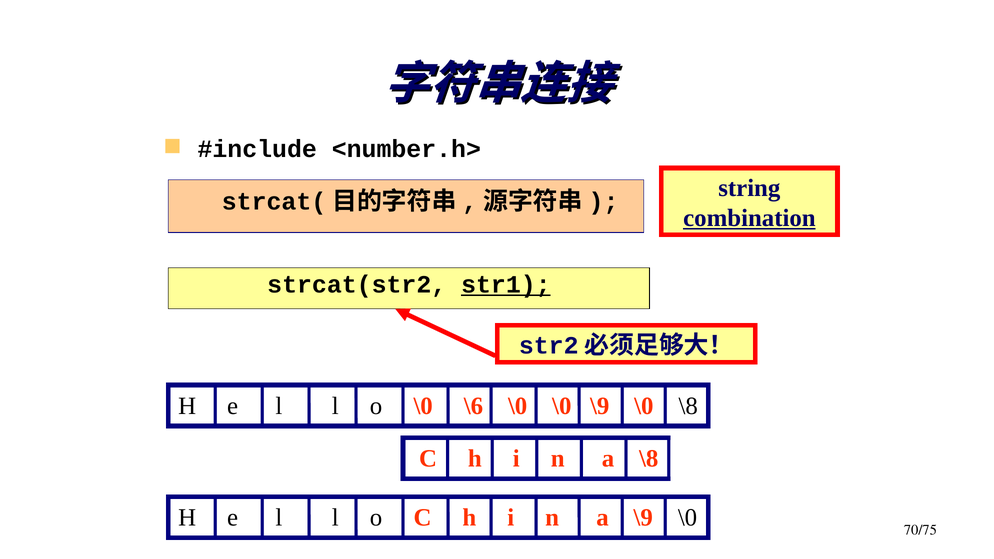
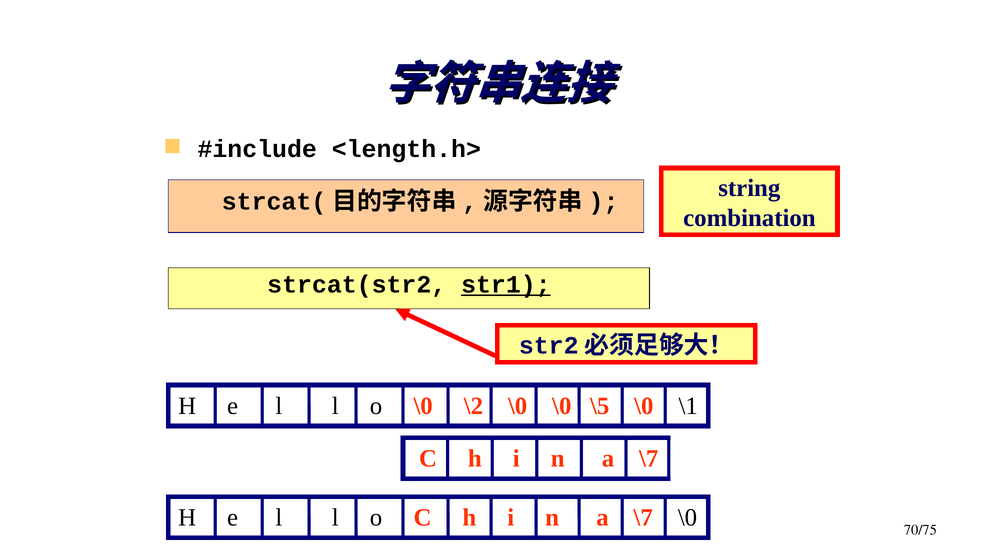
<number.h>: <number.h> -> <length.h>
combination underline: present -> none
\6: \6 -> \2
\0 \9: \9 -> \5
\0 \8: \8 -> \1
\8 at (649, 459): \8 -> \7
\9 at (643, 518): \9 -> \7
